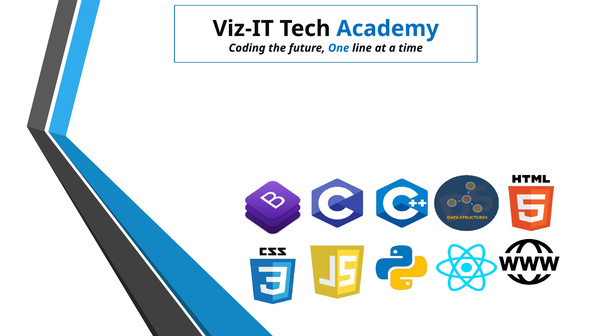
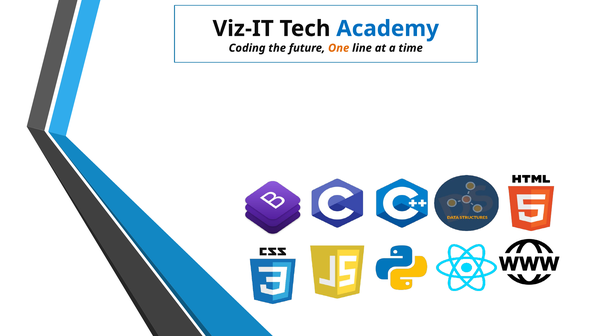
One colour: blue -> orange
